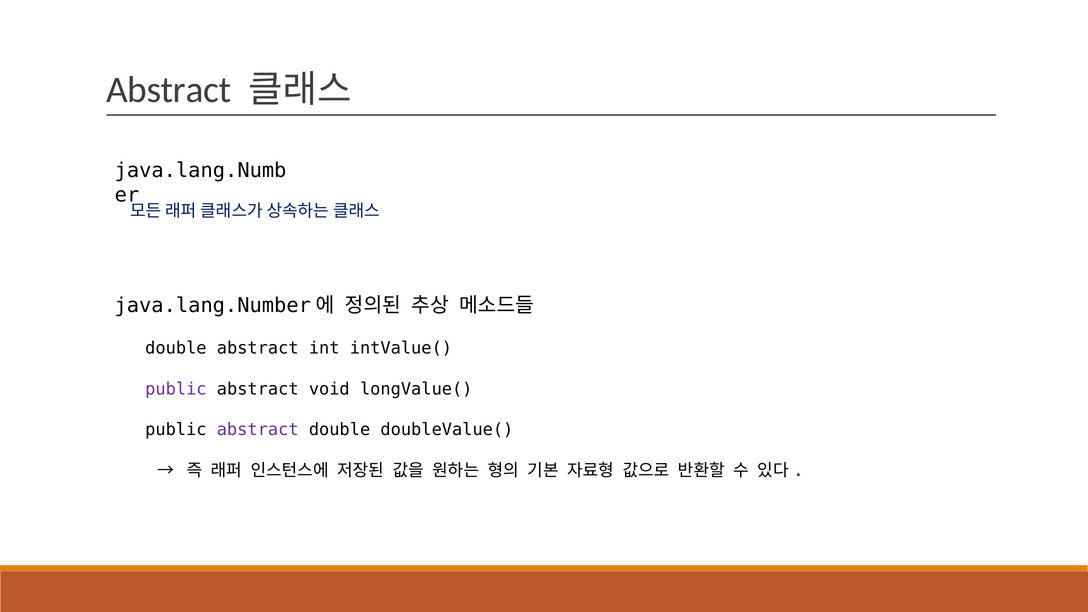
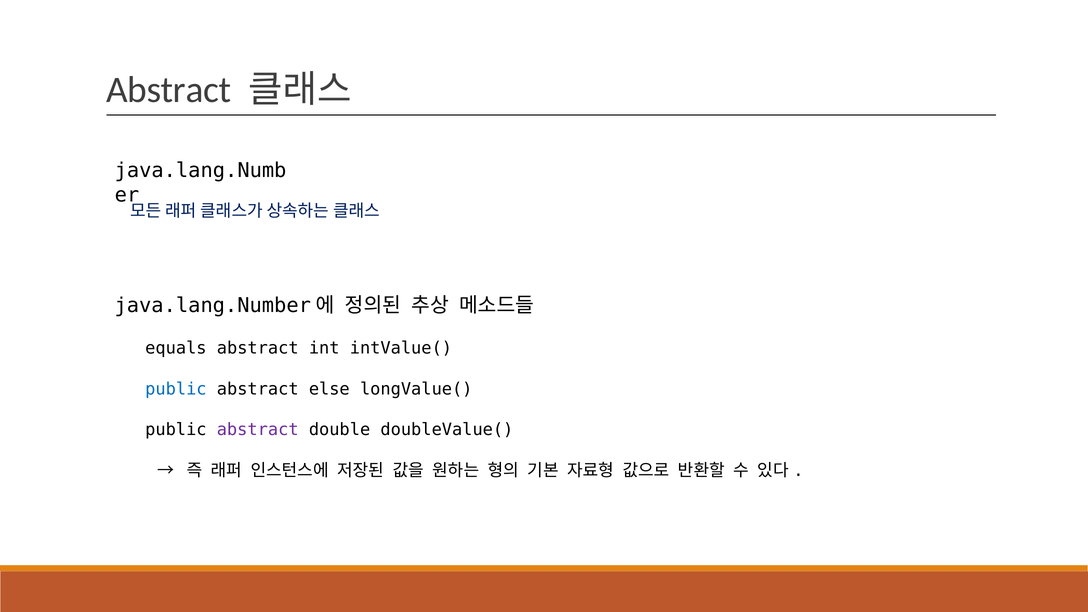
double at (176, 348): double -> equals
public at (176, 389) colour: purple -> blue
void: void -> else
